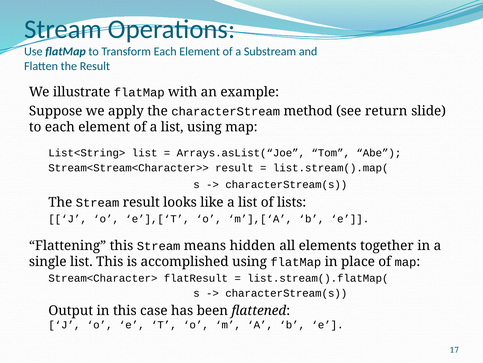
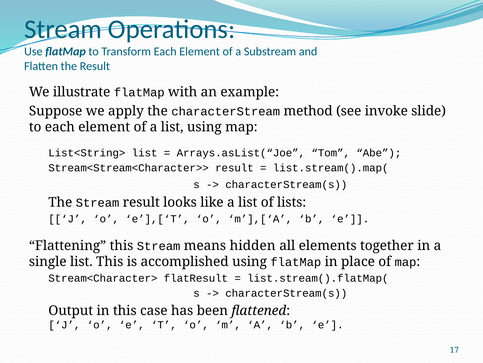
return: return -> invoke
